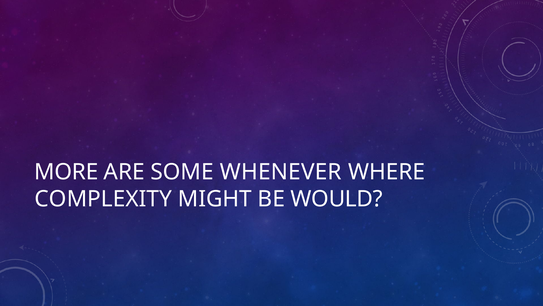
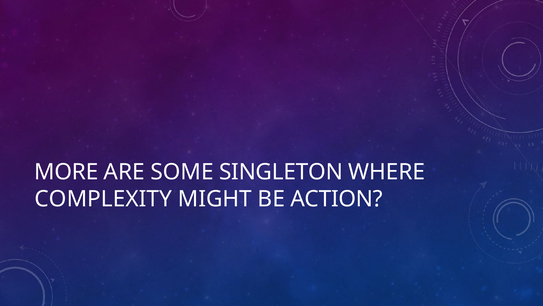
WHENEVER: WHENEVER -> SINGLETON
WOULD: WOULD -> ACTION
